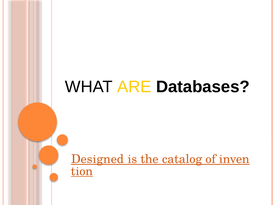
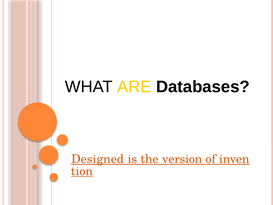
catalog: catalog -> version
